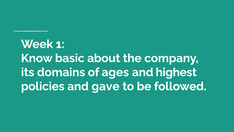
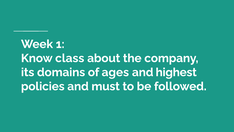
basic: basic -> class
gave: gave -> must
